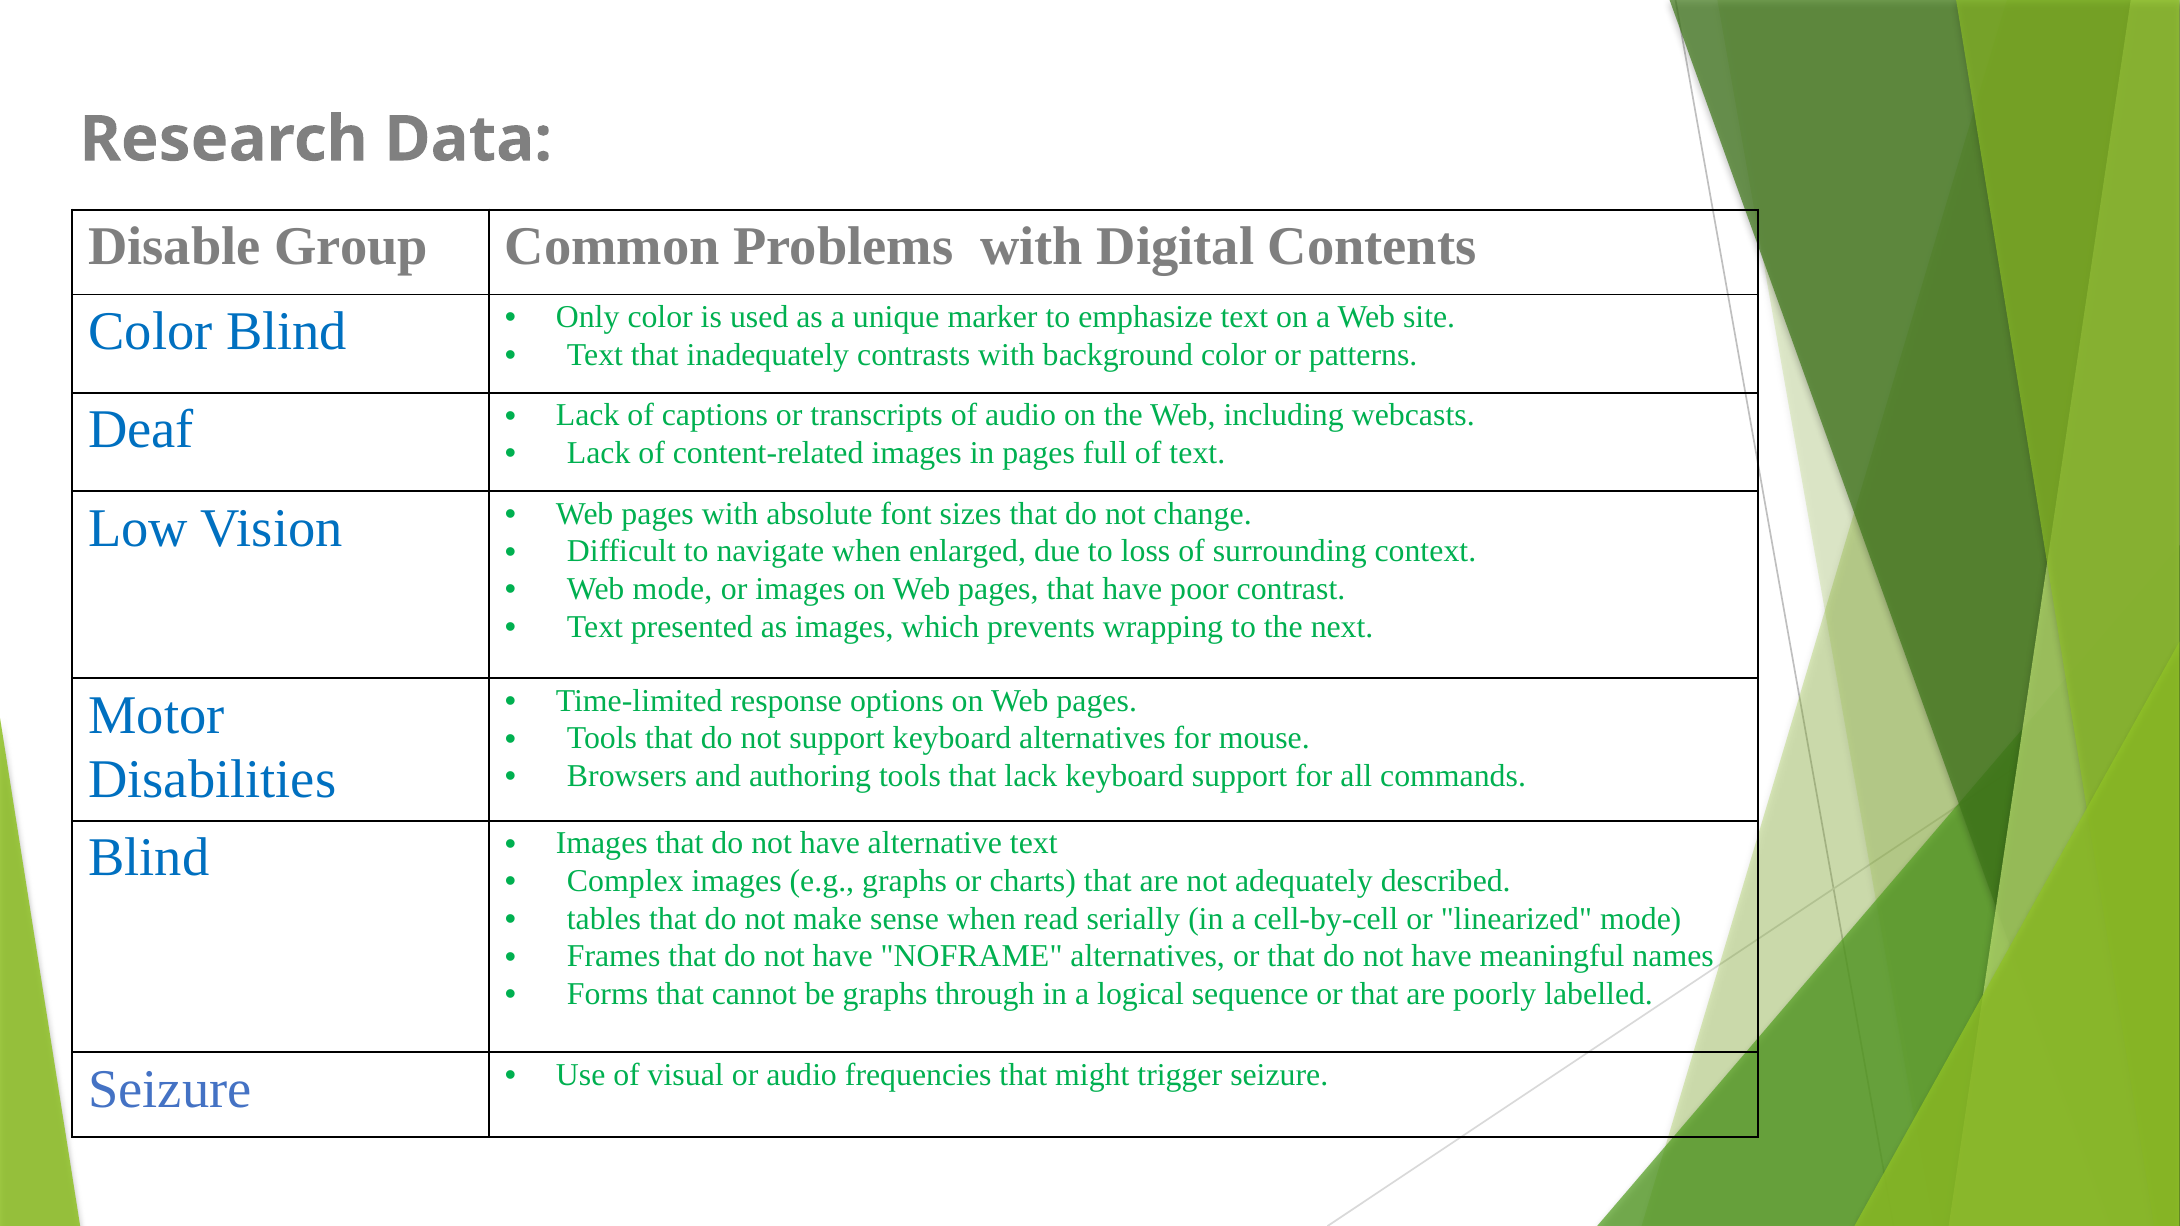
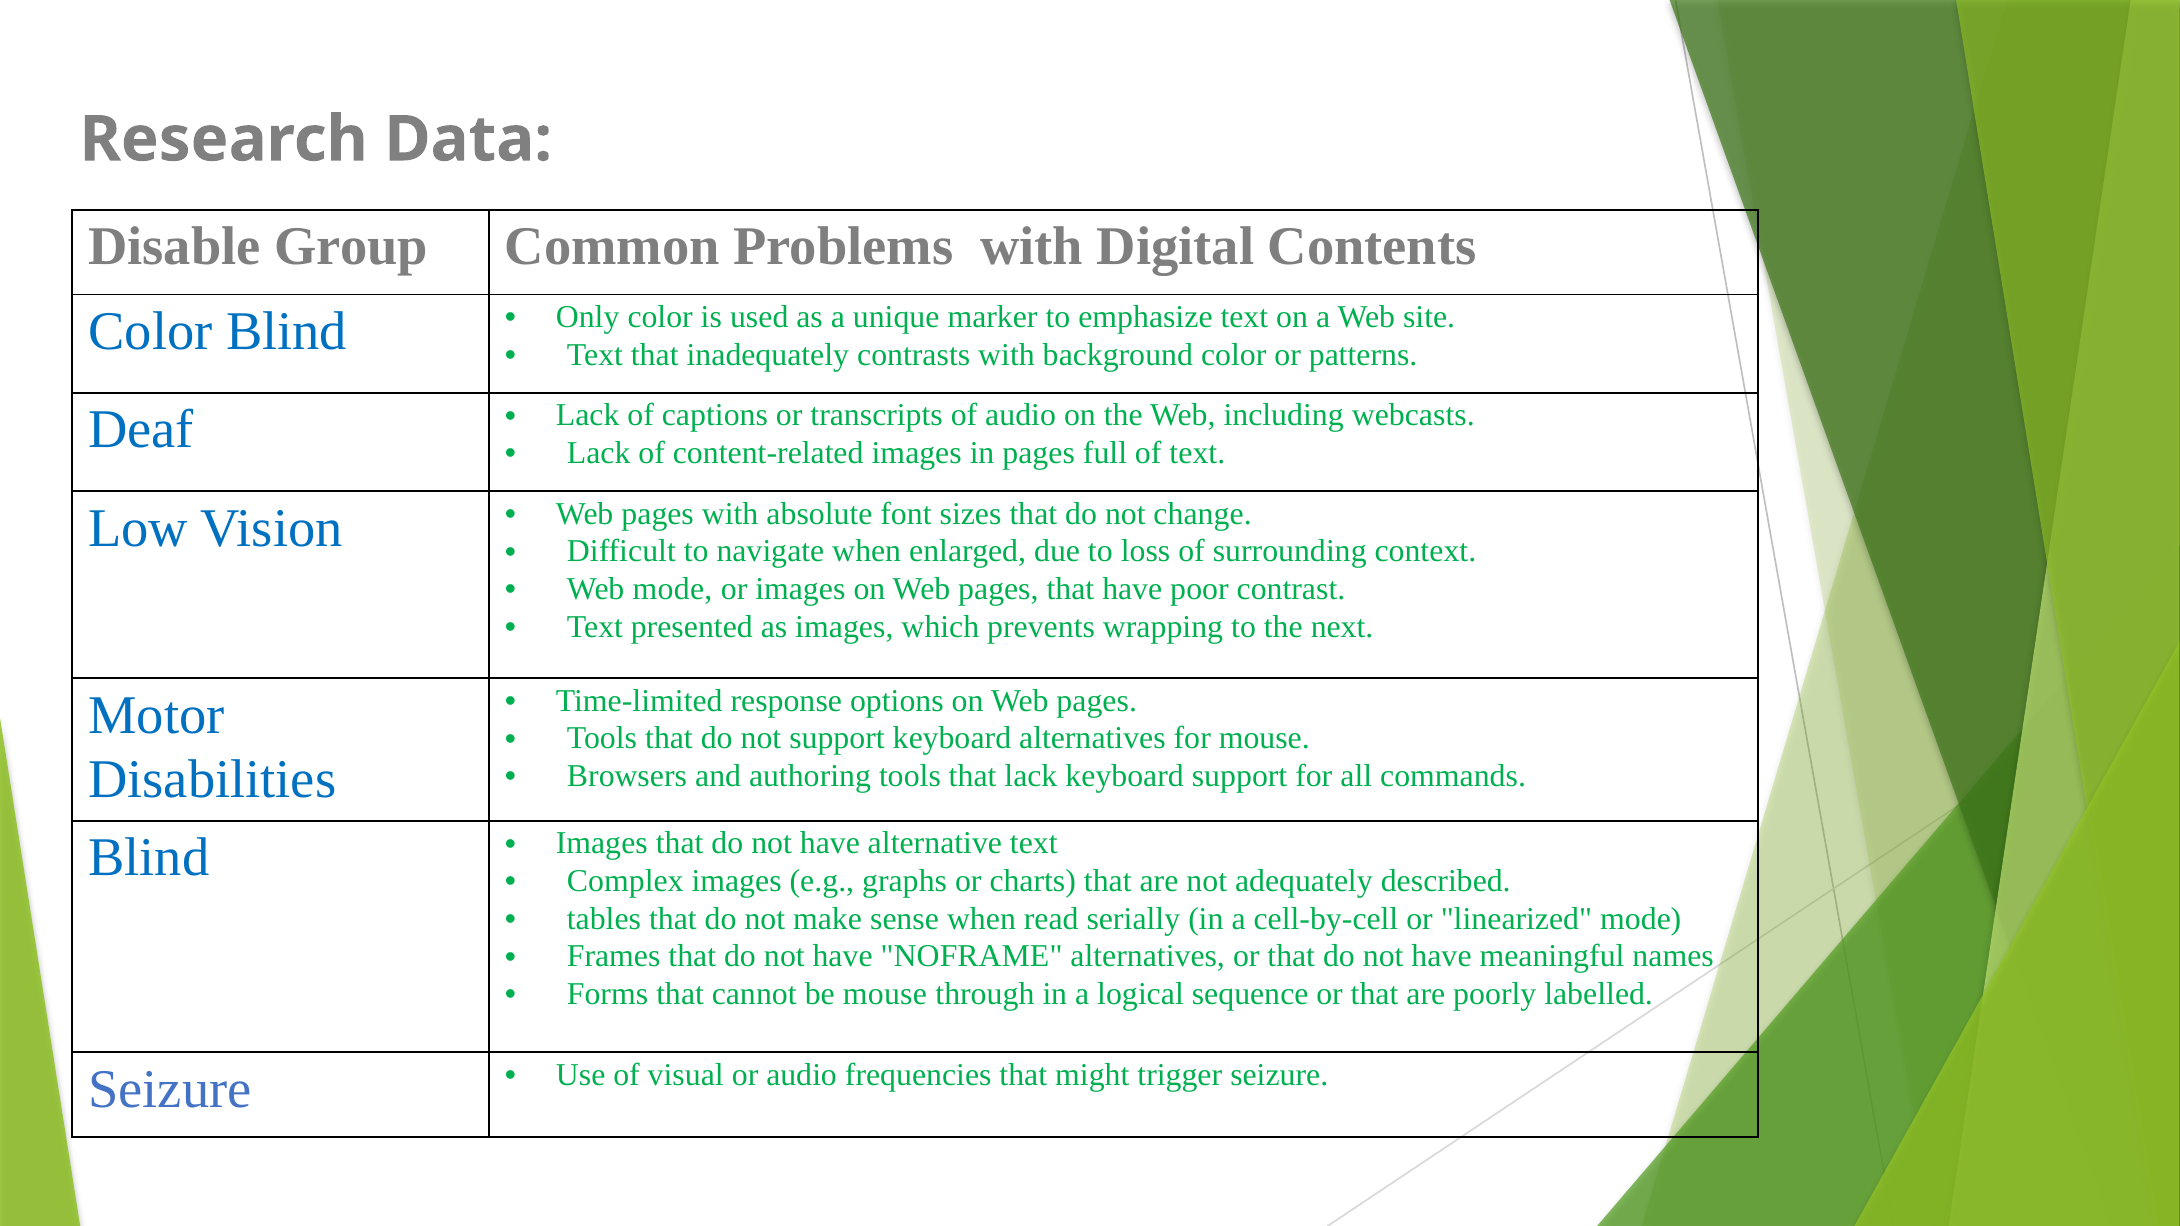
be graphs: graphs -> mouse
